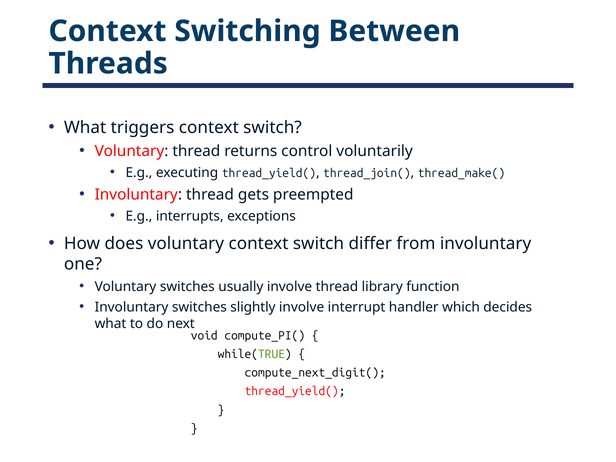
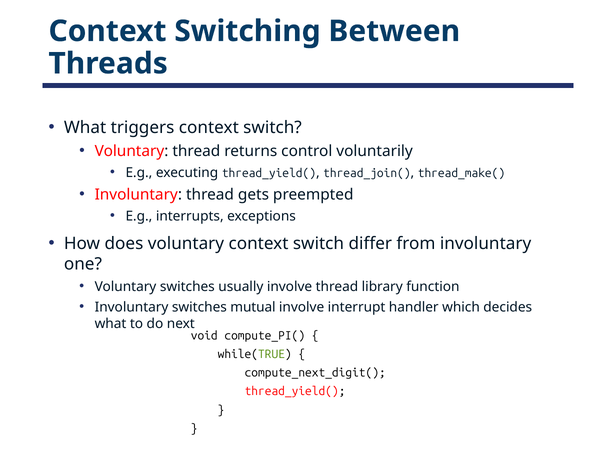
slightly: slightly -> mutual
